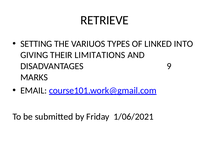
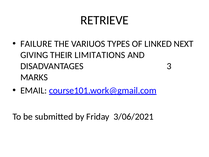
SETTING: SETTING -> FAILURE
INTO: INTO -> NEXT
9: 9 -> 3
1/06/2021: 1/06/2021 -> 3/06/2021
